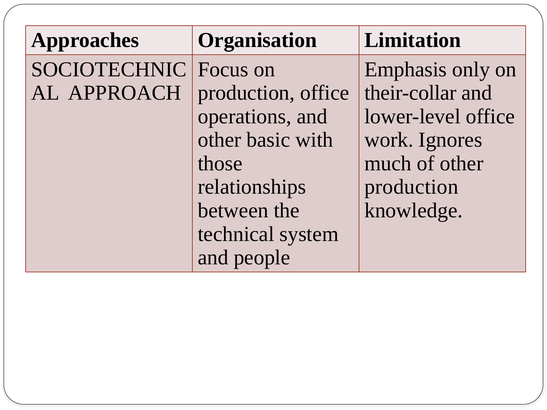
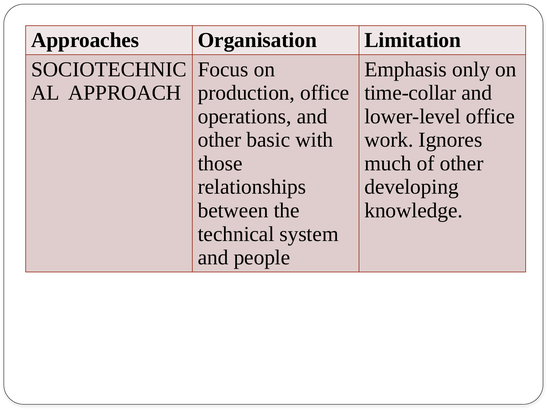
their-collar: their-collar -> time-collar
production at (411, 187): production -> developing
